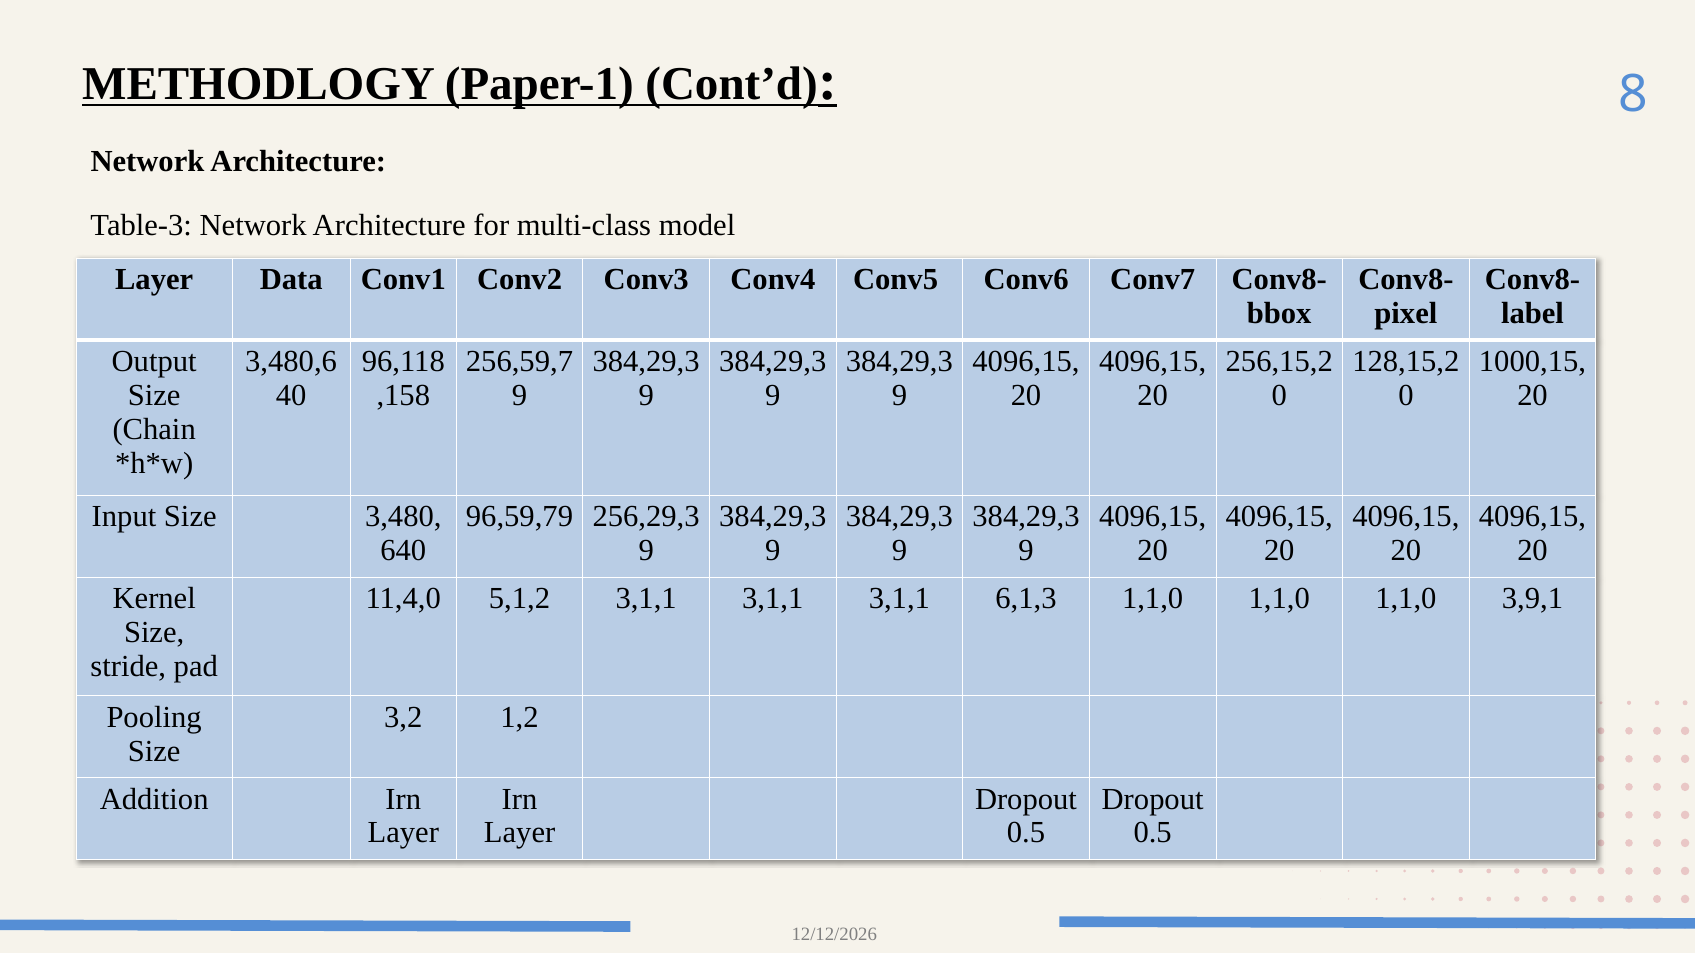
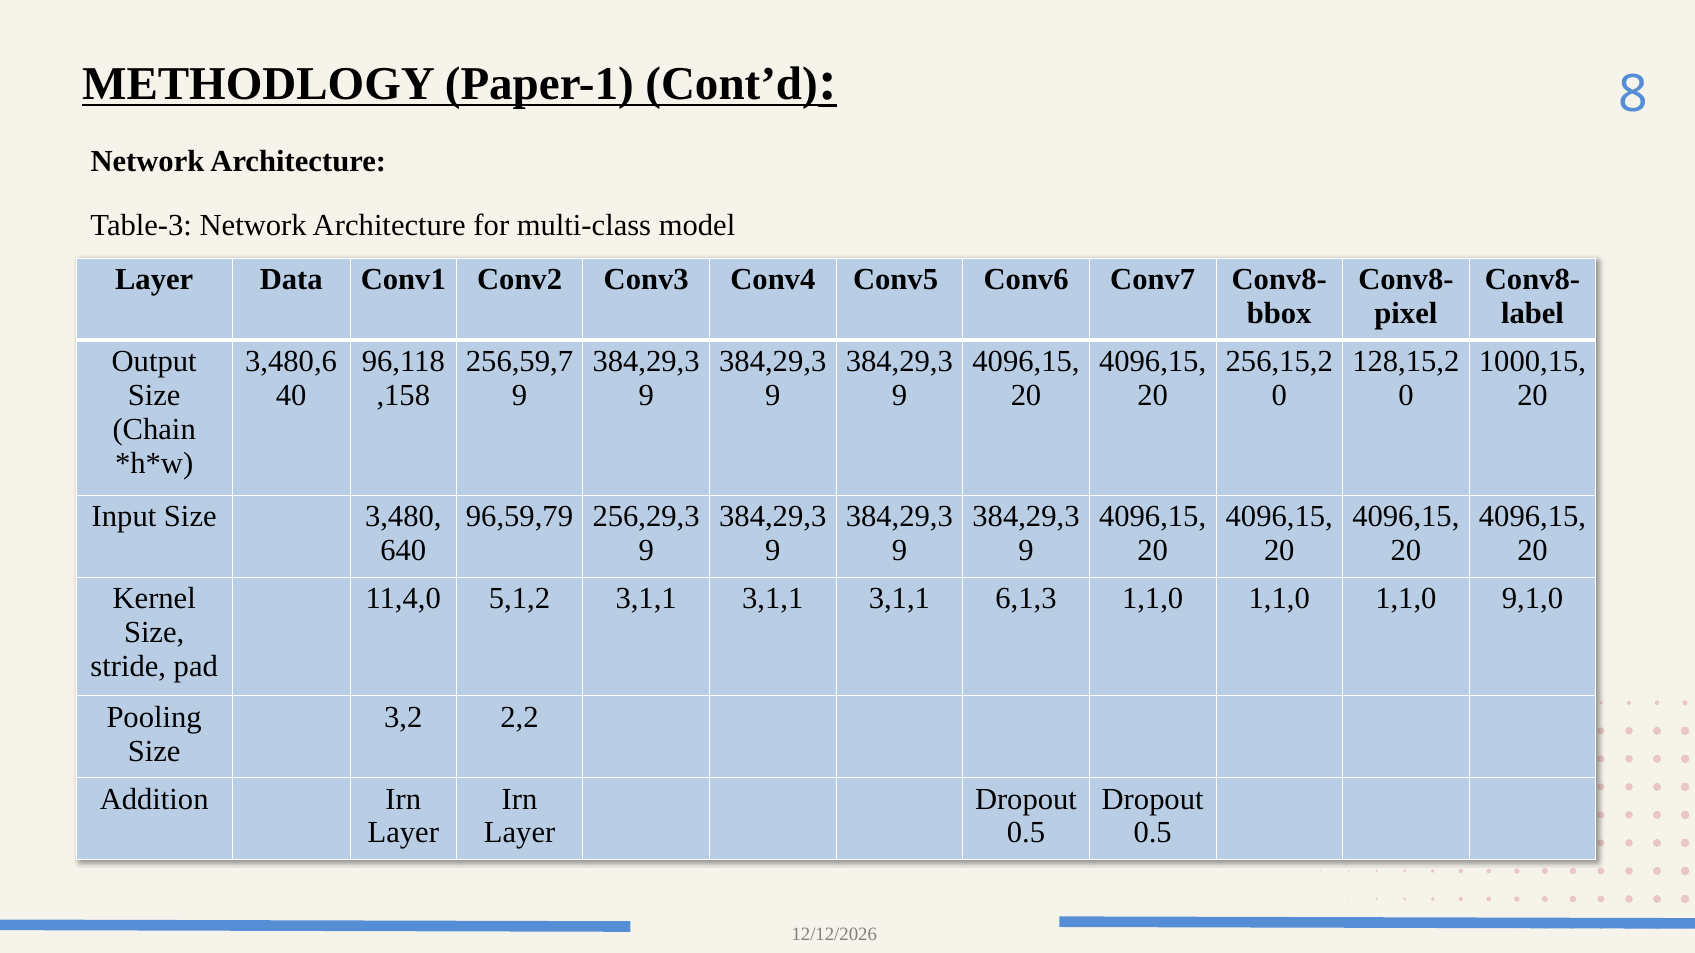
3,9,1: 3,9,1 -> 9,1,0
1,2: 1,2 -> 2,2
